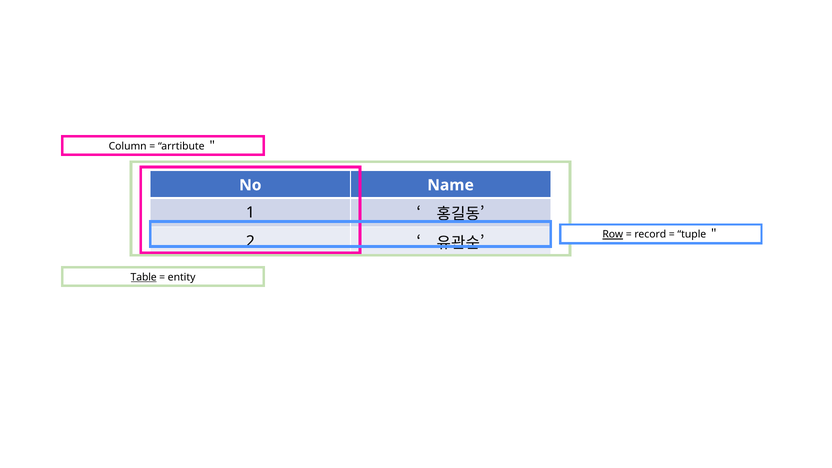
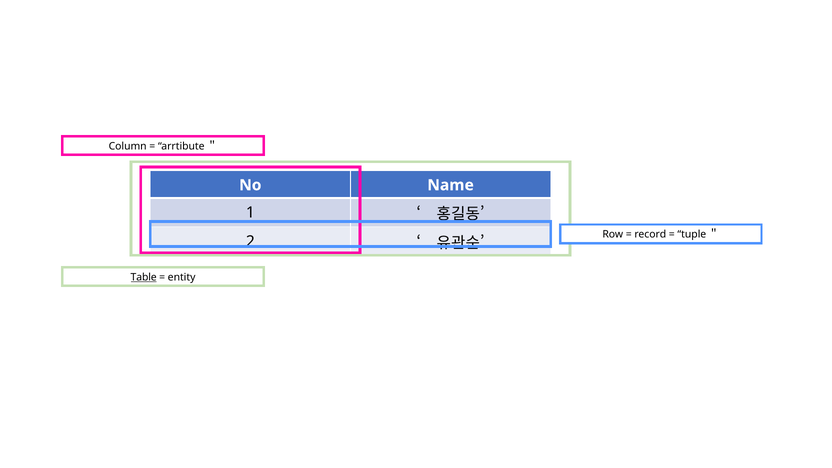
Row underline: present -> none
